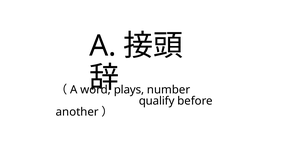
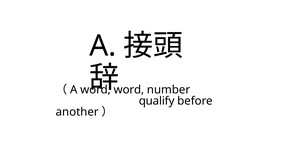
plays at (129, 90): plays -> word
